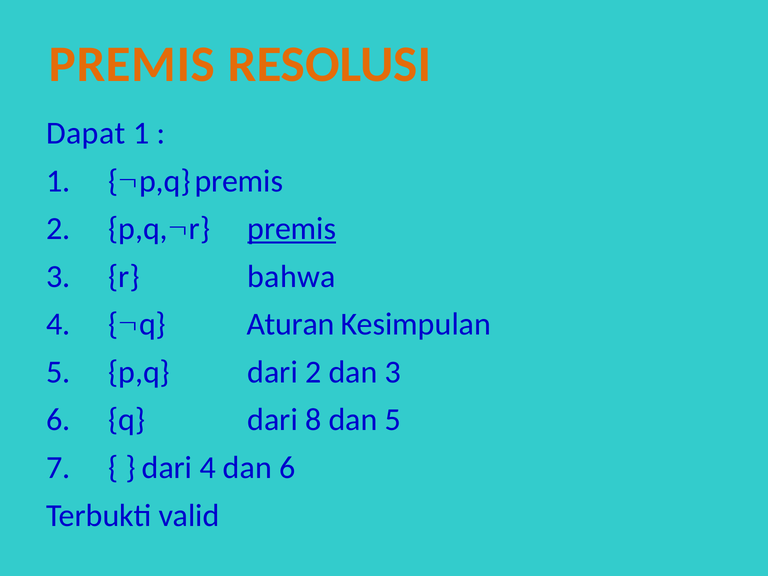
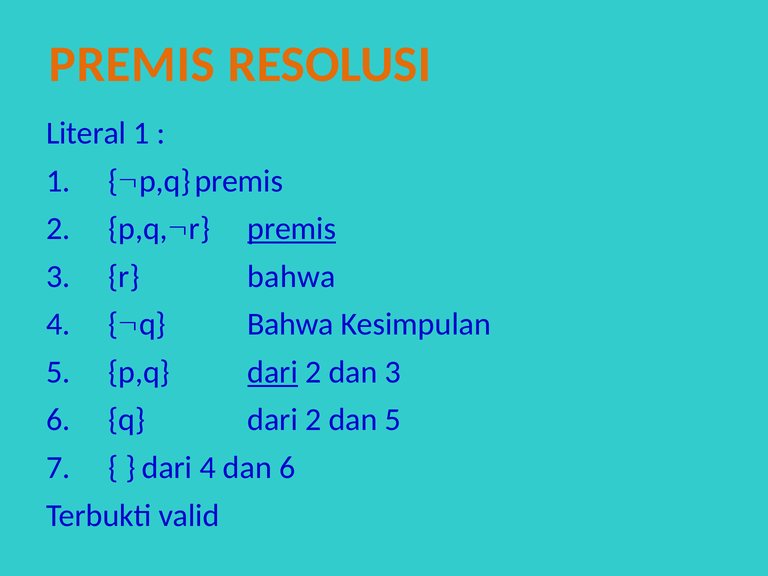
Dapat: Dapat -> Literal
q Aturan: Aturan -> Bahwa
dari at (273, 372) underline: none -> present
q dari 8: 8 -> 2
